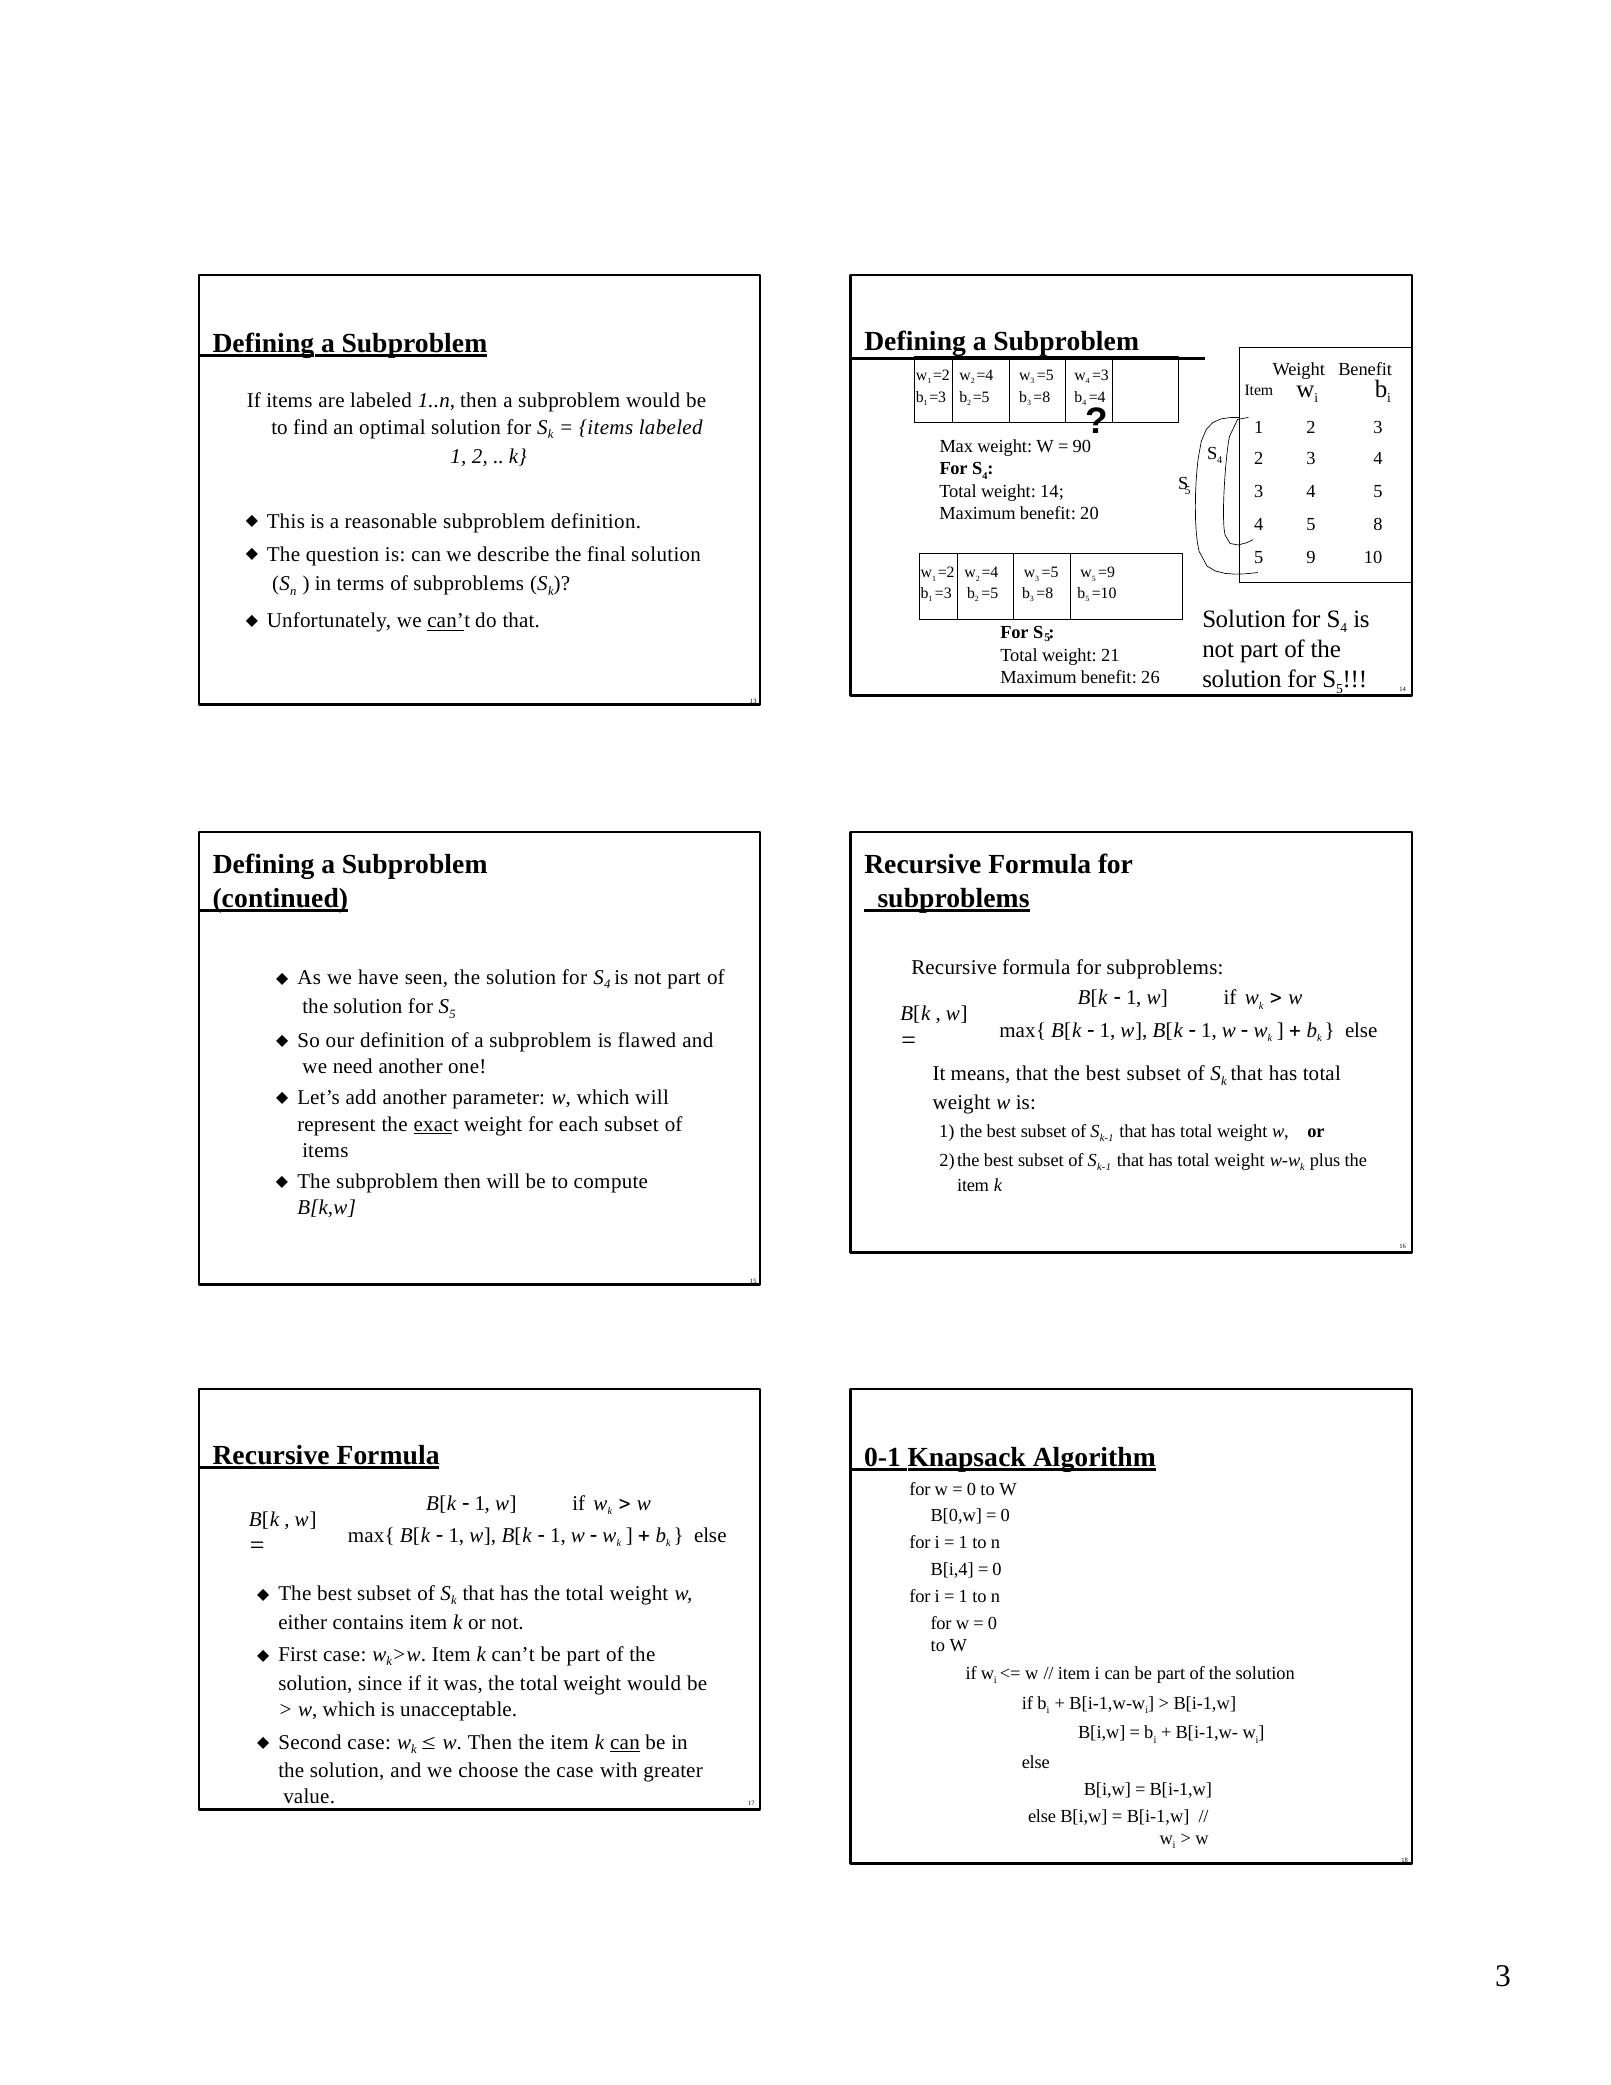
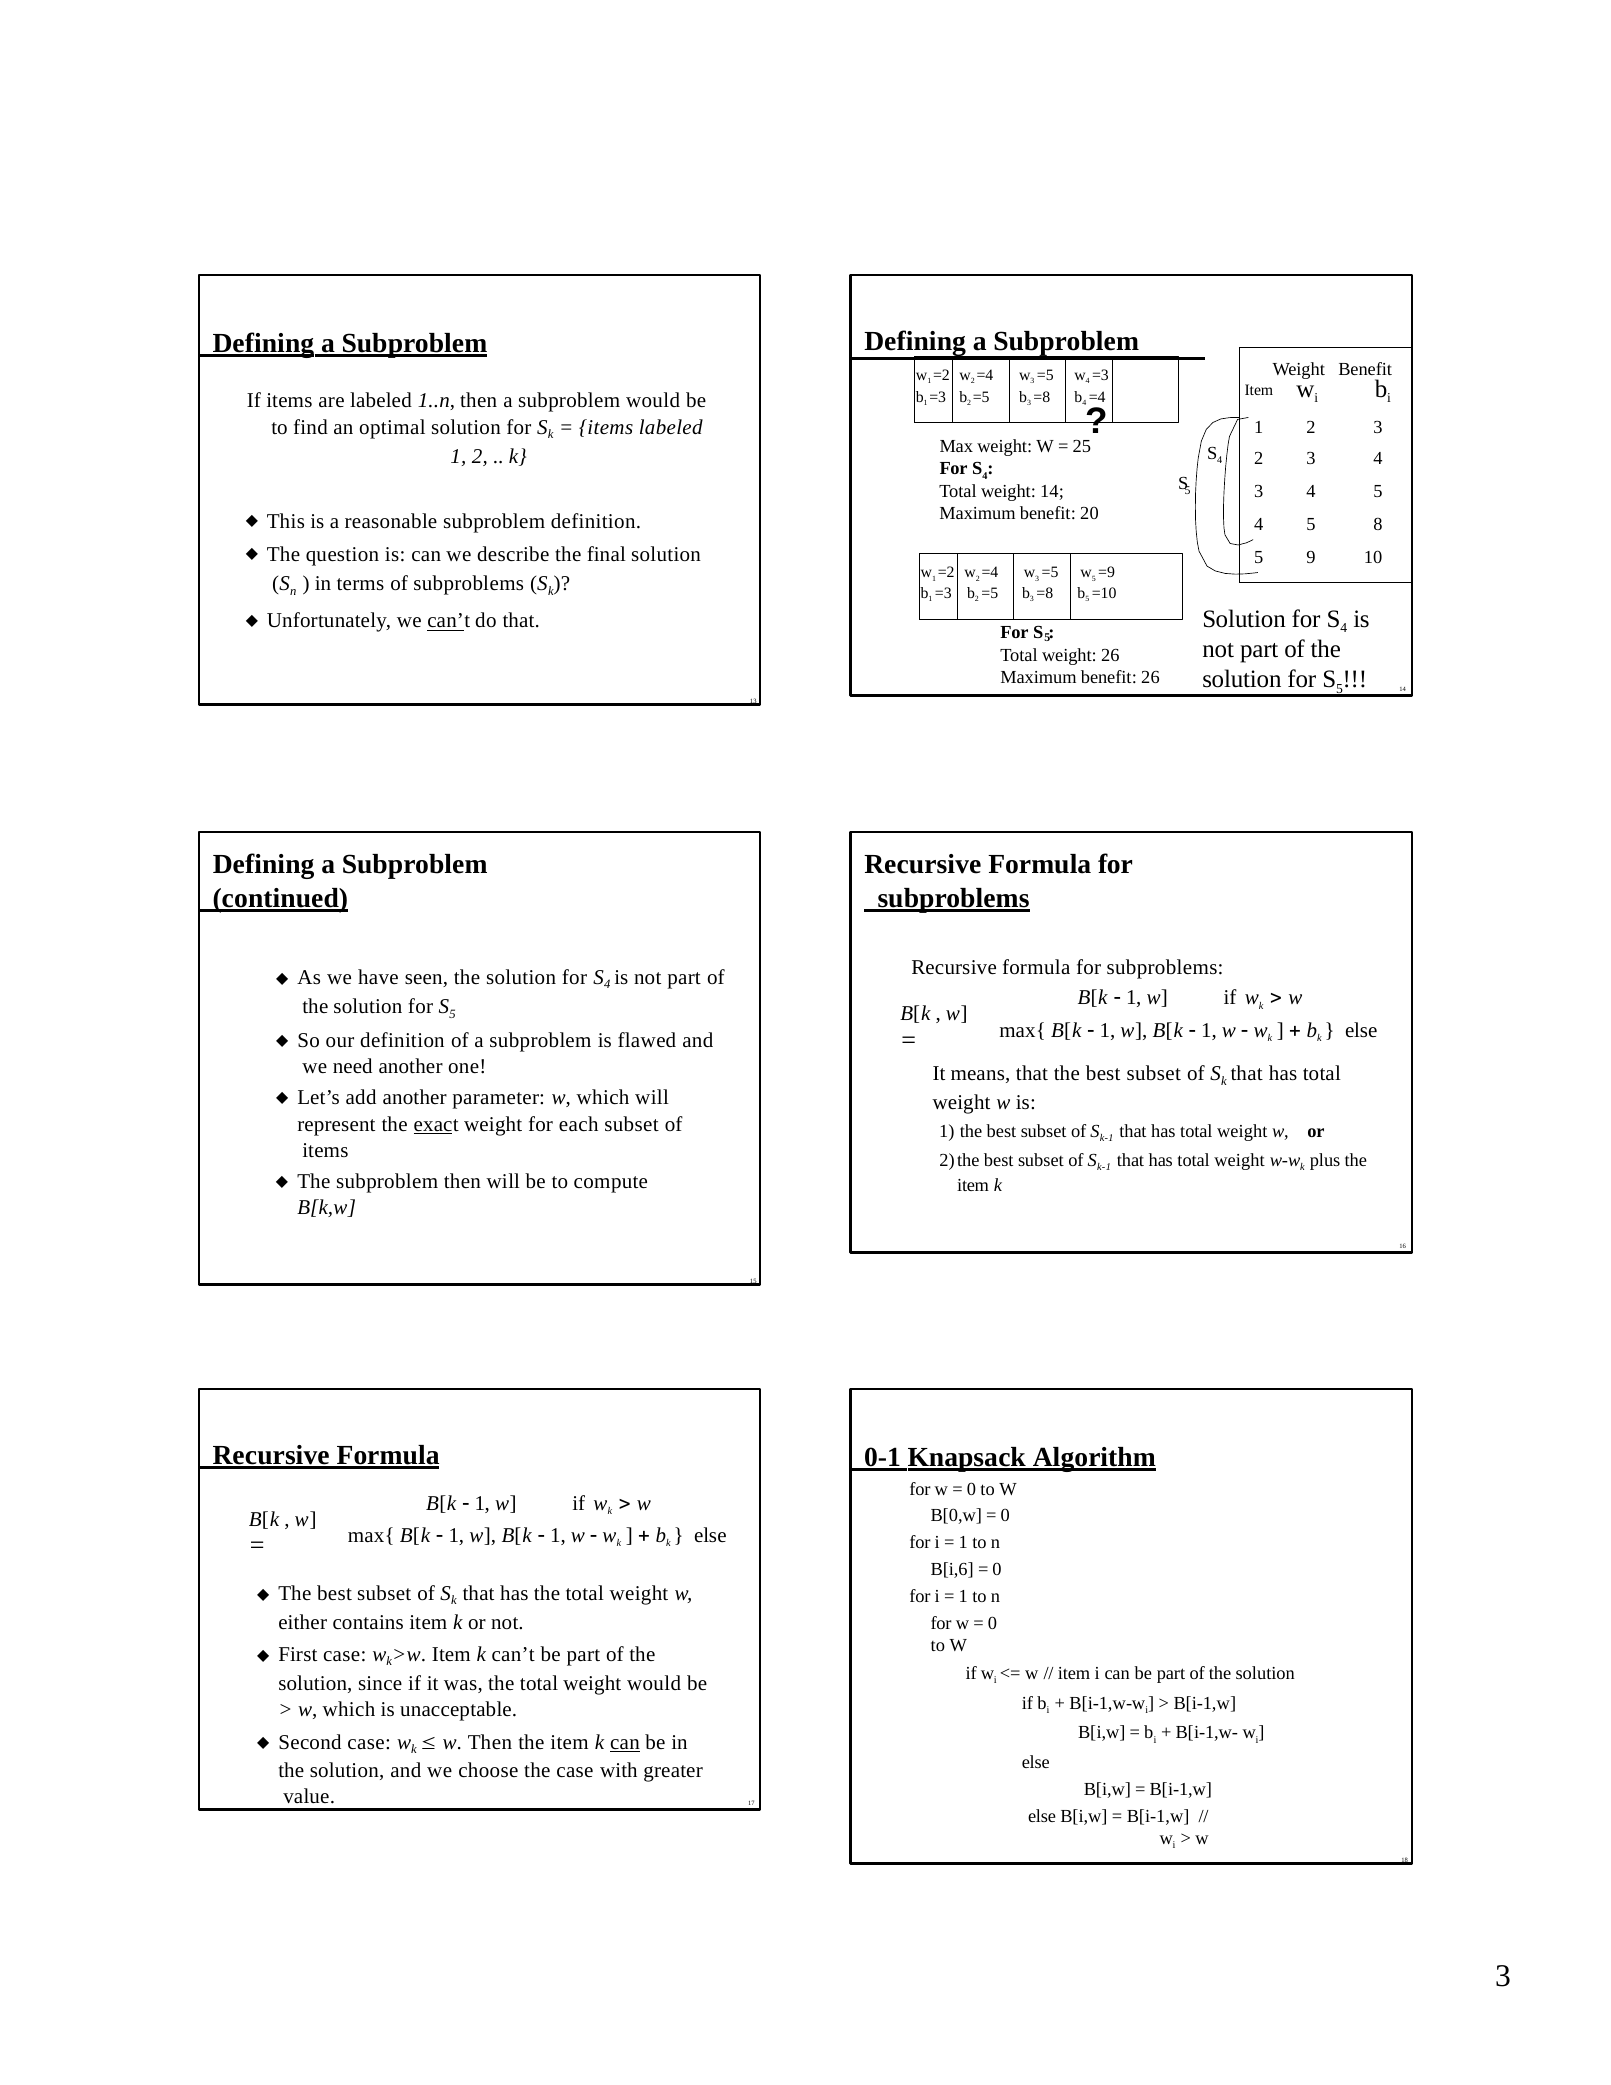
90: 90 -> 25
weight 21: 21 -> 26
B[i,4: B[i,4 -> B[i,6
